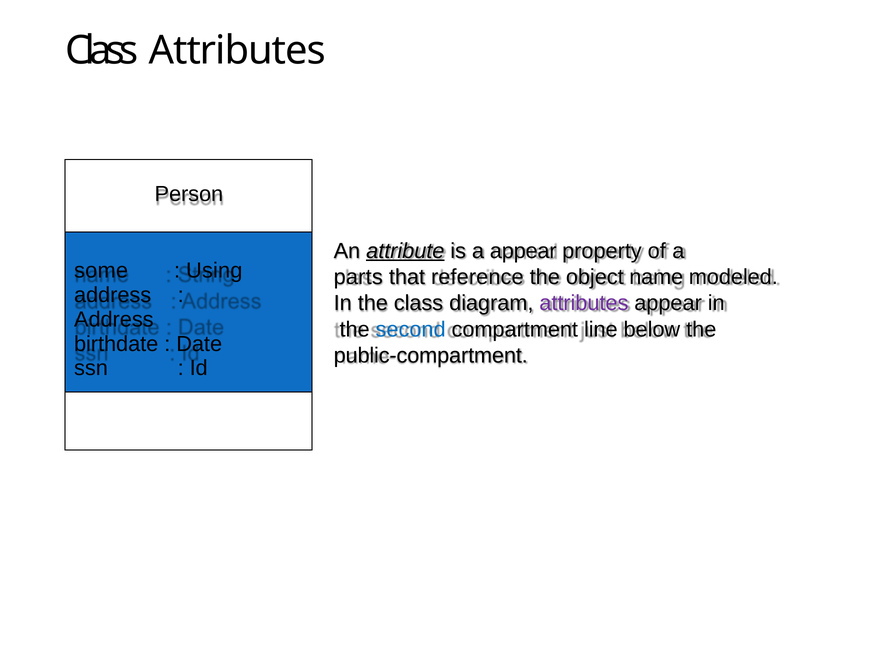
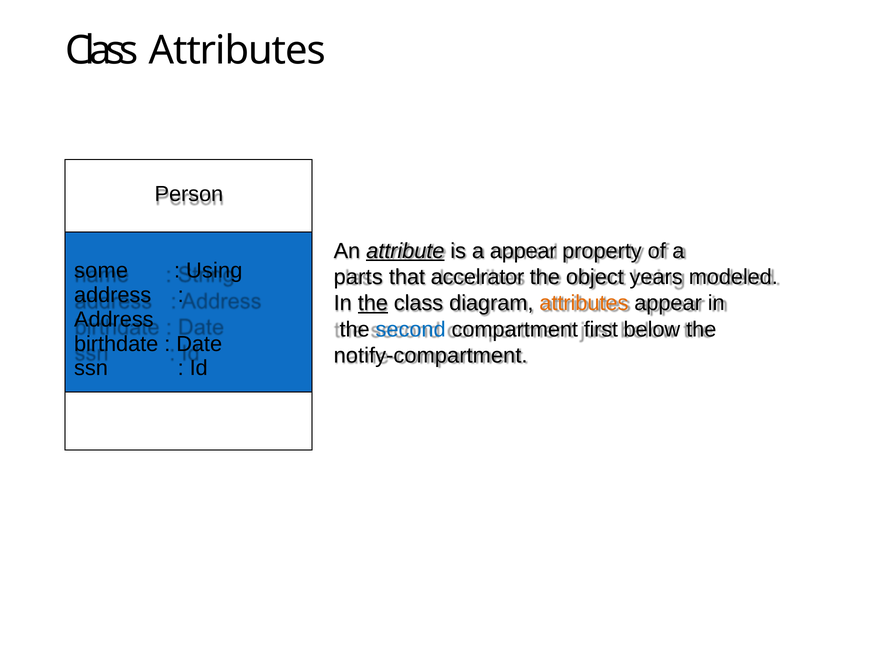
reference: reference -> accelrator
name: name -> years
the at (373, 303) underline: none -> present
attributes at (584, 303) colour: purple -> orange
line: line -> first
public-compartment: public-compartment -> notify-compartment
